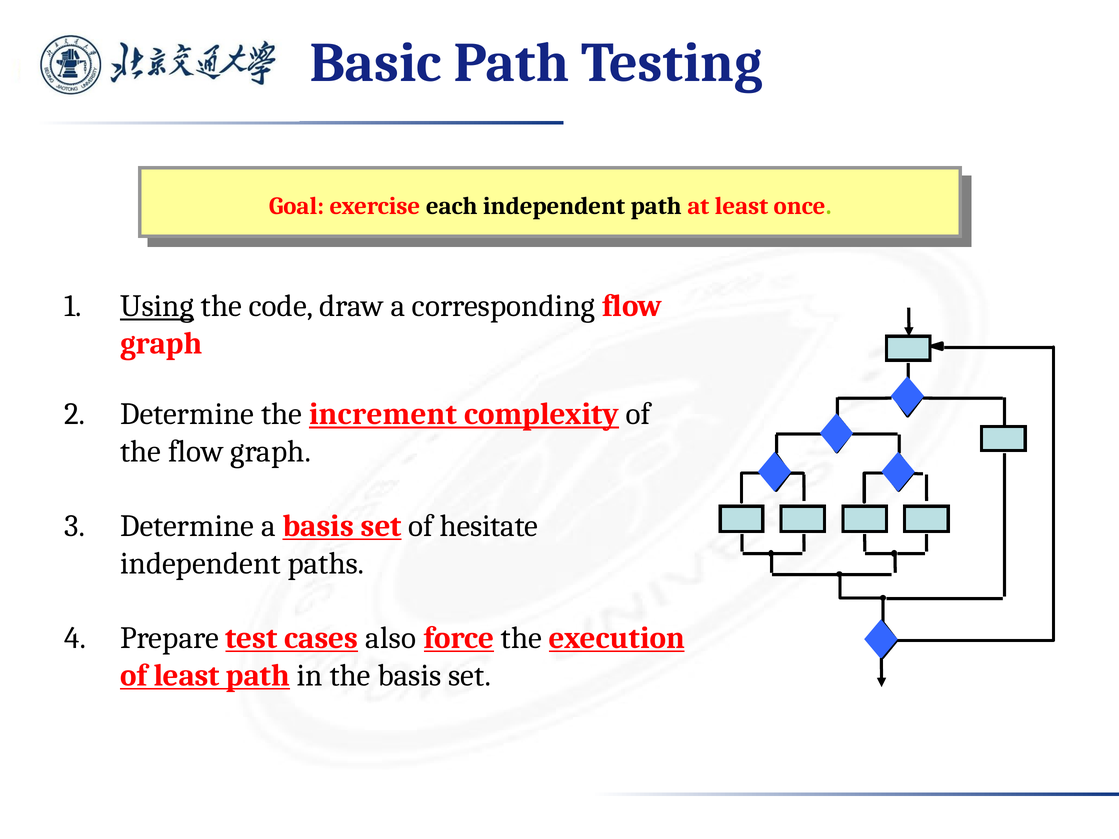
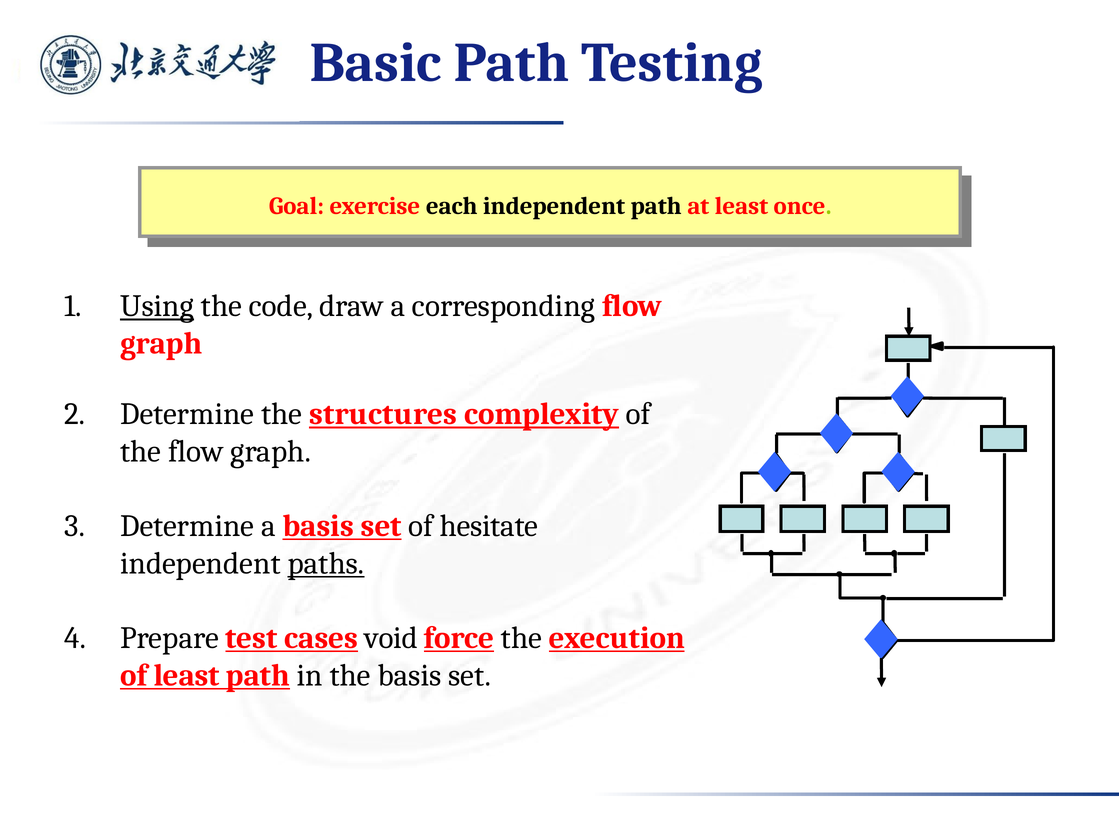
increment: increment -> structures
paths underline: none -> present
also: also -> void
